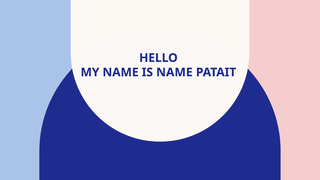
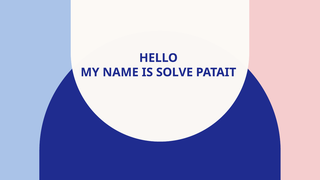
IS NAME: NAME -> SOLVE
